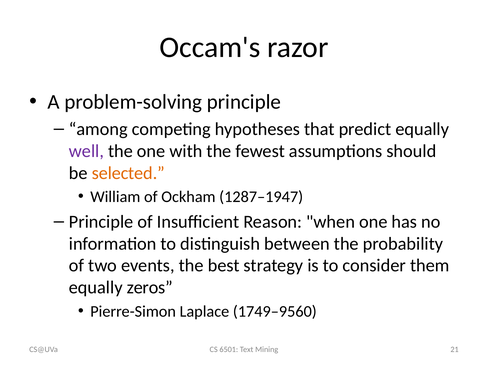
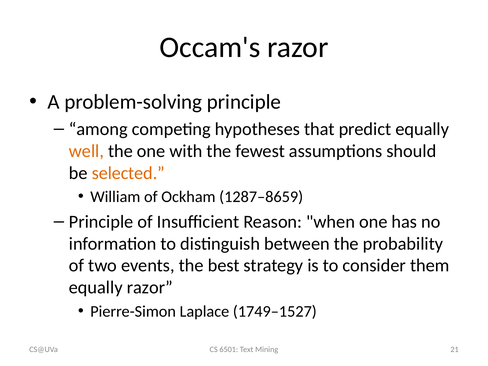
well colour: purple -> orange
1287–1947: 1287–1947 -> 1287–8659
equally zeros: zeros -> razor
1749–9560: 1749–9560 -> 1749–1527
